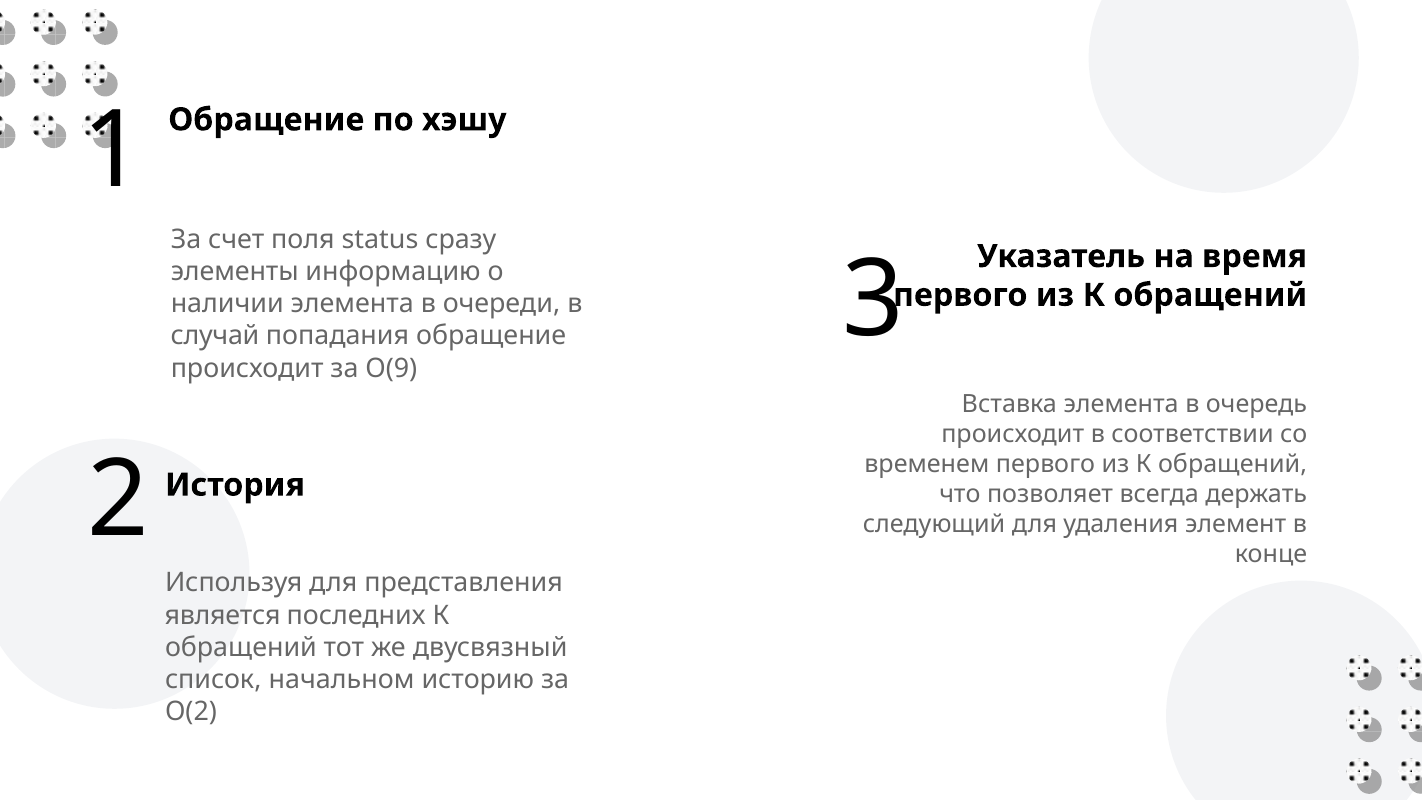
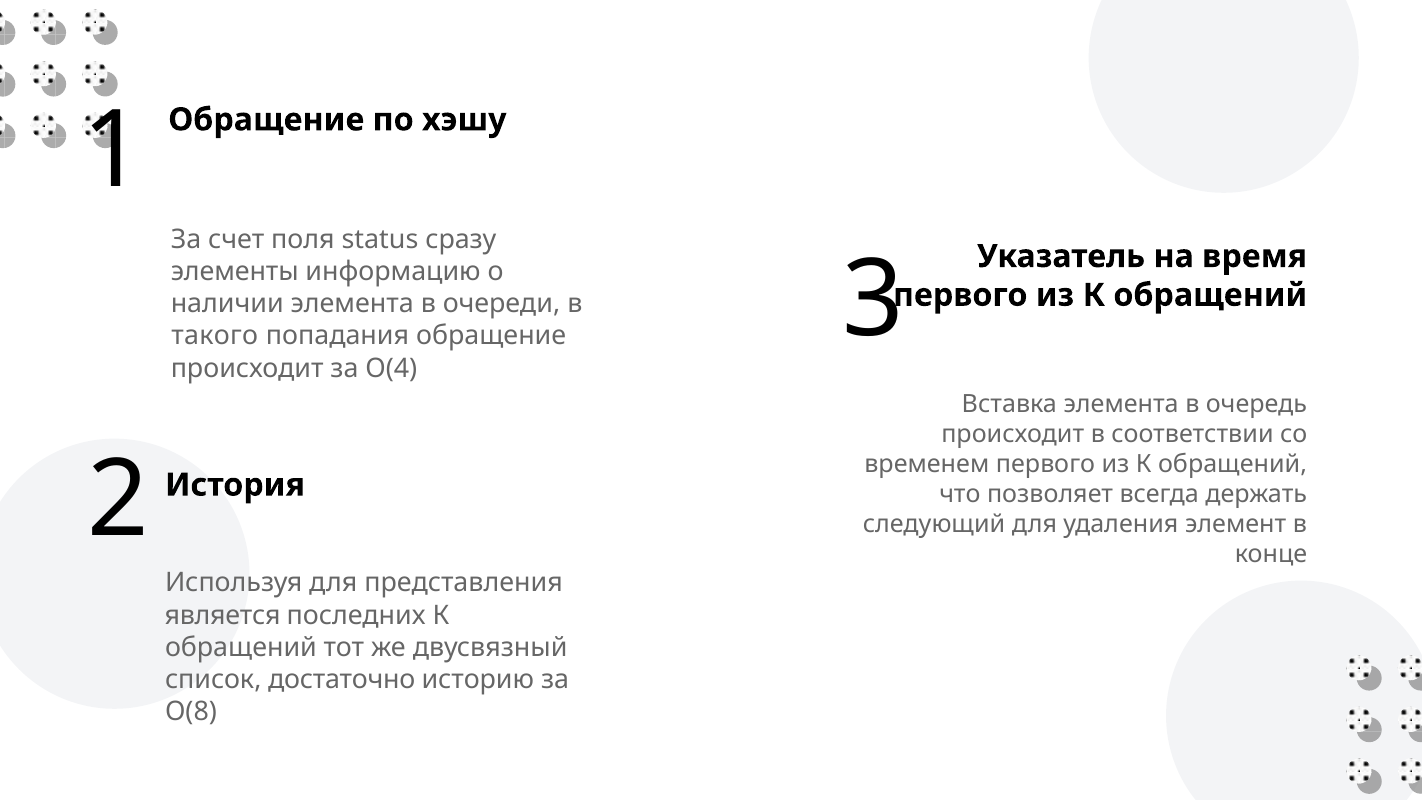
случай: случай -> такого
О(9: О(9 -> О(4
начальном: начальном -> достаточно
О(2: О(2 -> О(8
